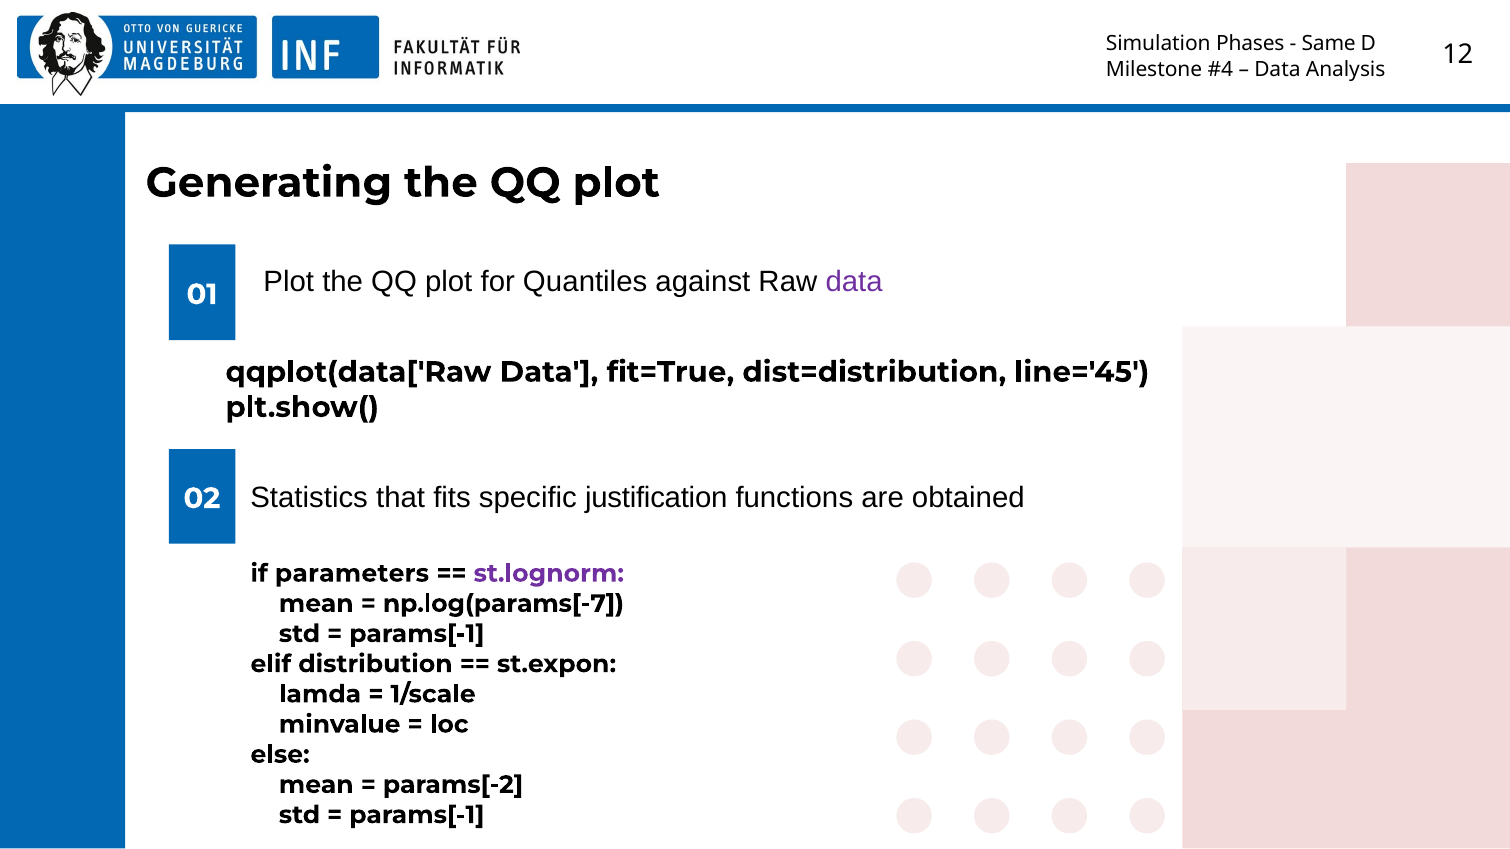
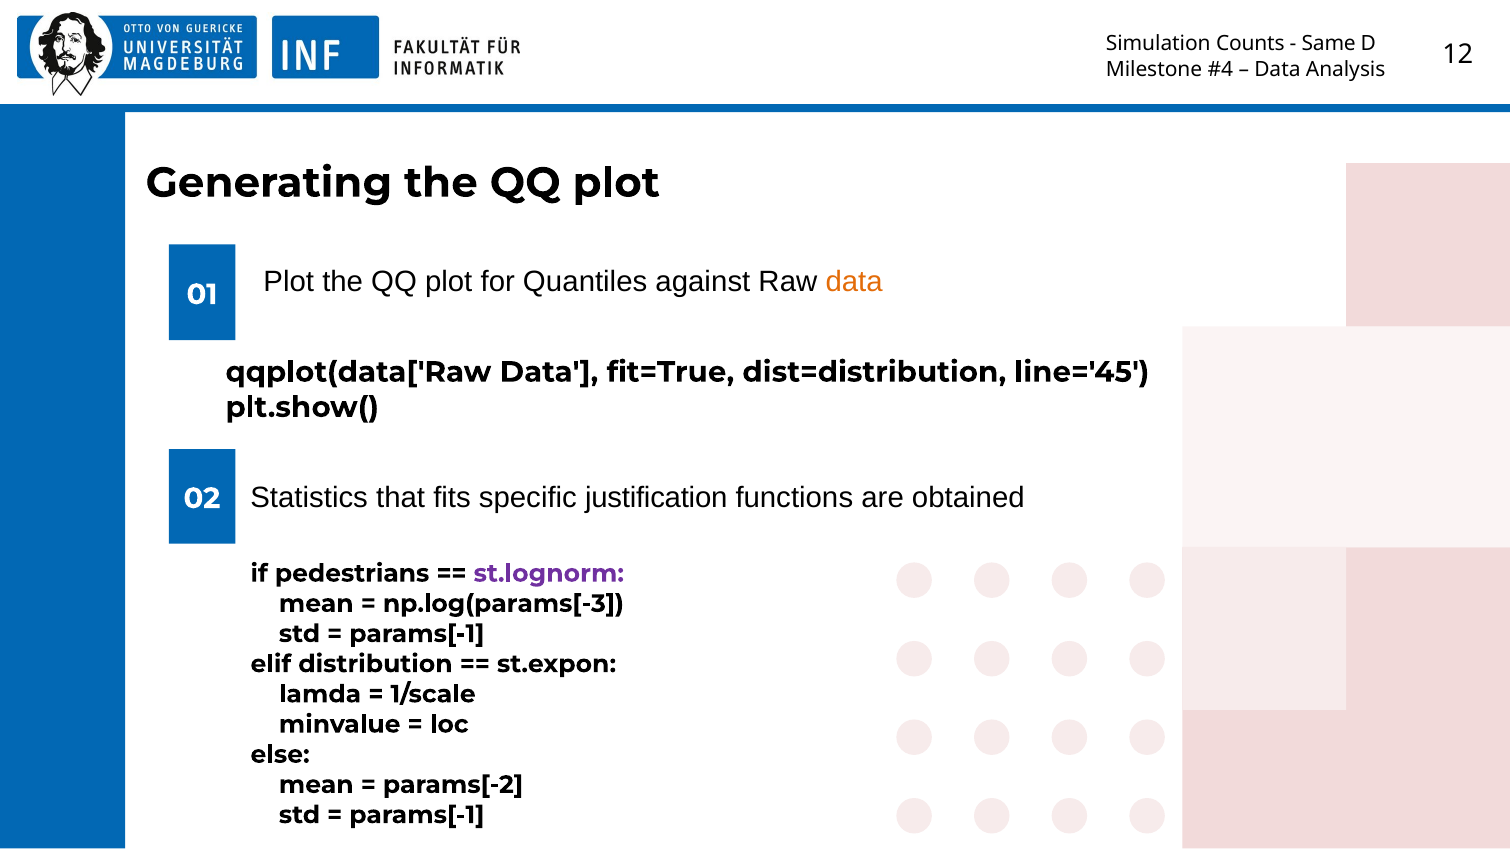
Phases: Phases -> Counts
data at (854, 282) colour: purple -> orange
parameters: parameters -> pedestrians
np.log(params[-7: np.log(params[-7 -> np.log(params[-3
